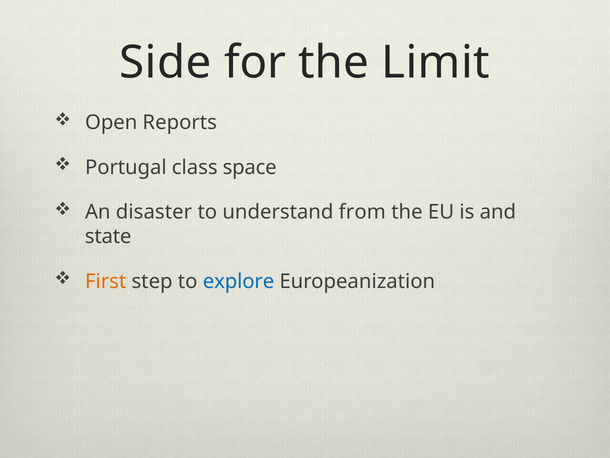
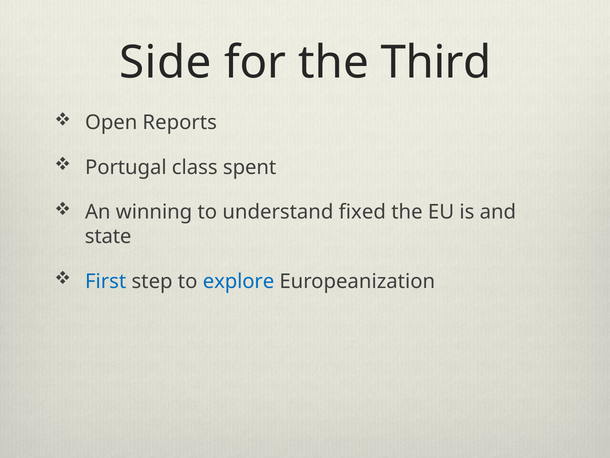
Limit: Limit -> Third
space: space -> spent
disaster: disaster -> winning
from: from -> fixed
First colour: orange -> blue
